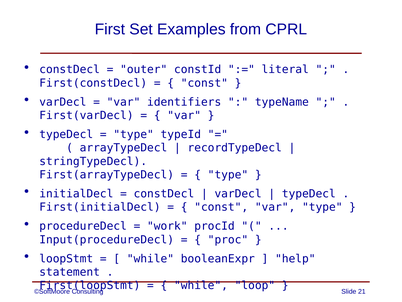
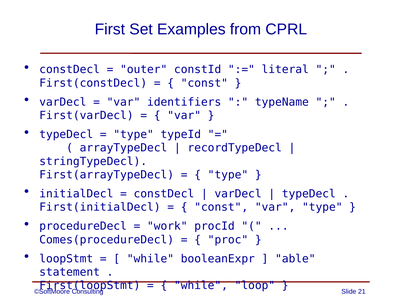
Input(procedureDecl: Input(procedureDecl -> Comes(procedureDecl
help: help -> able
